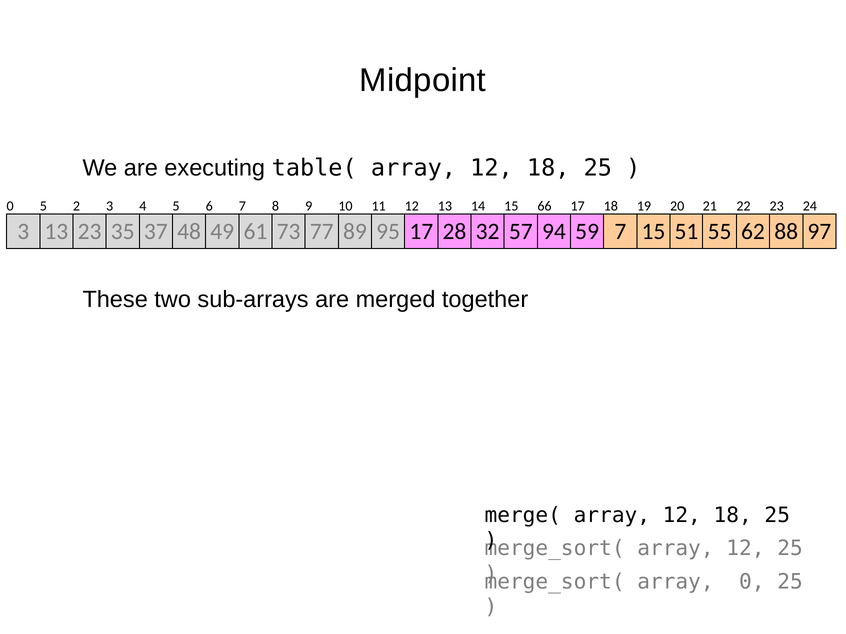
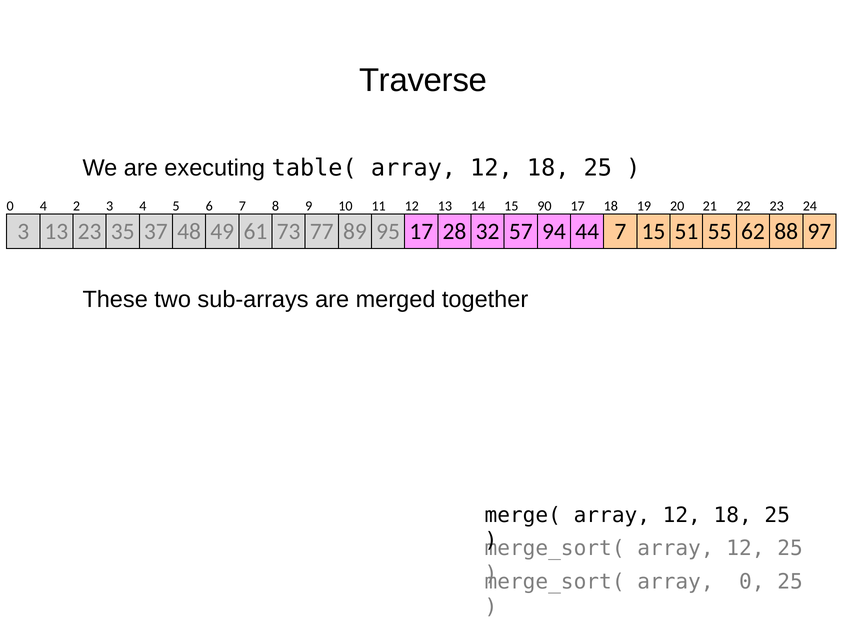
Midpoint: Midpoint -> Traverse
0 5: 5 -> 4
66: 66 -> 90
59: 59 -> 44
